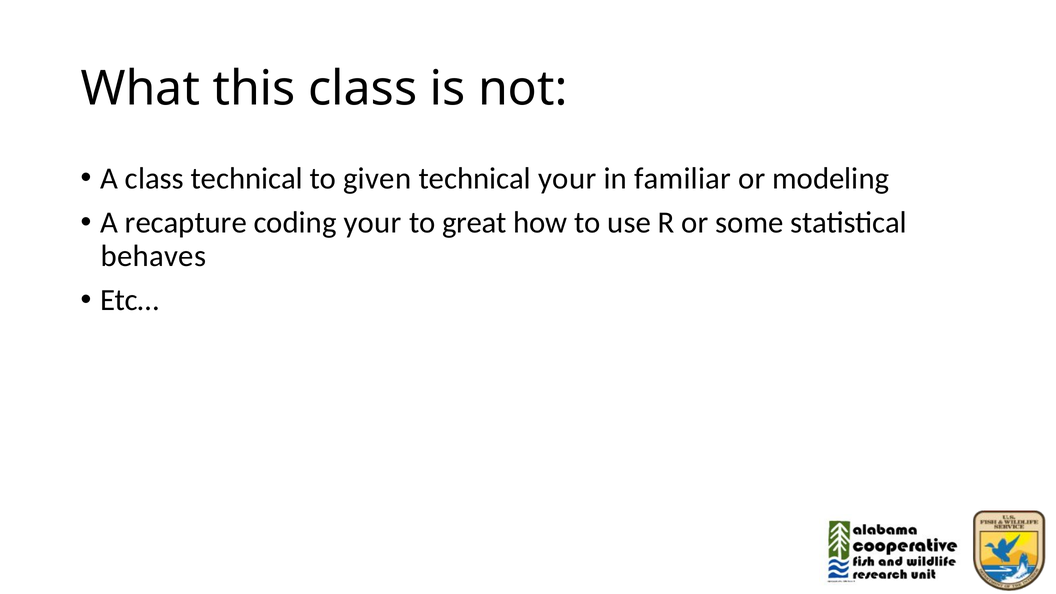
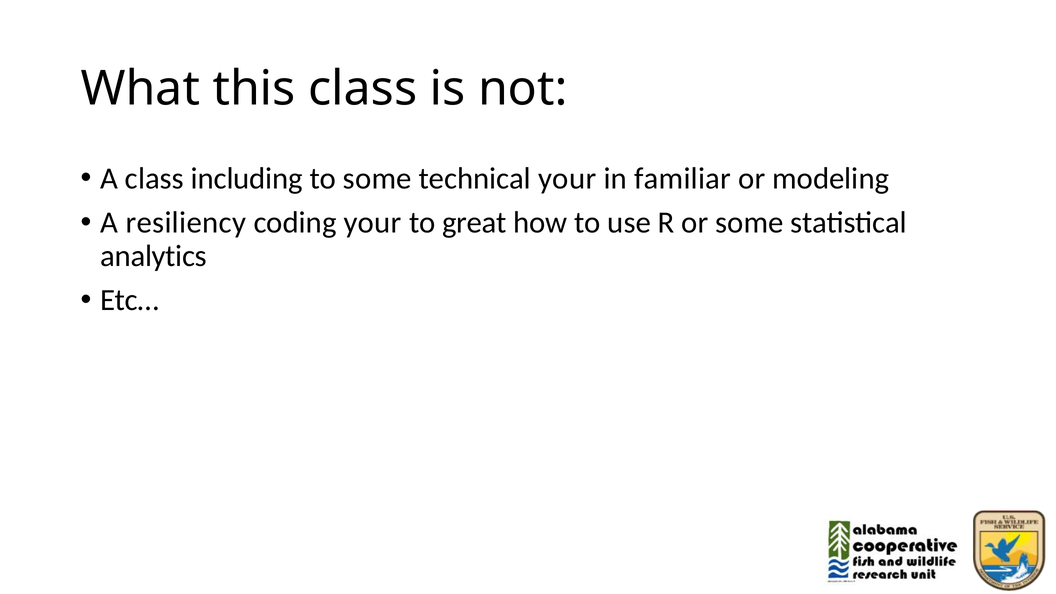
class technical: technical -> including
to given: given -> some
recapture: recapture -> resiliency
behaves: behaves -> analytics
